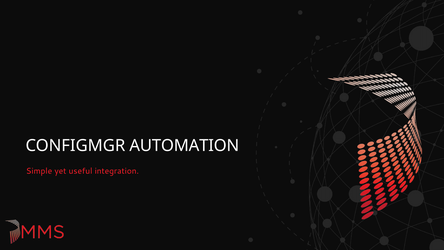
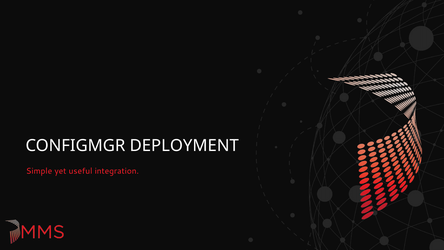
AUTOMATION: AUTOMATION -> DEPLOYMENT
